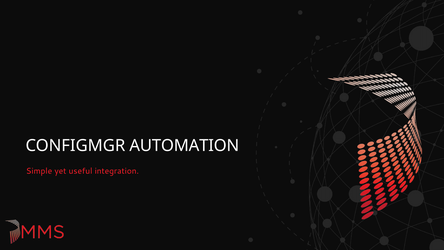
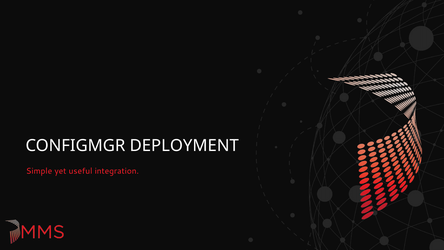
AUTOMATION: AUTOMATION -> DEPLOYMENT
